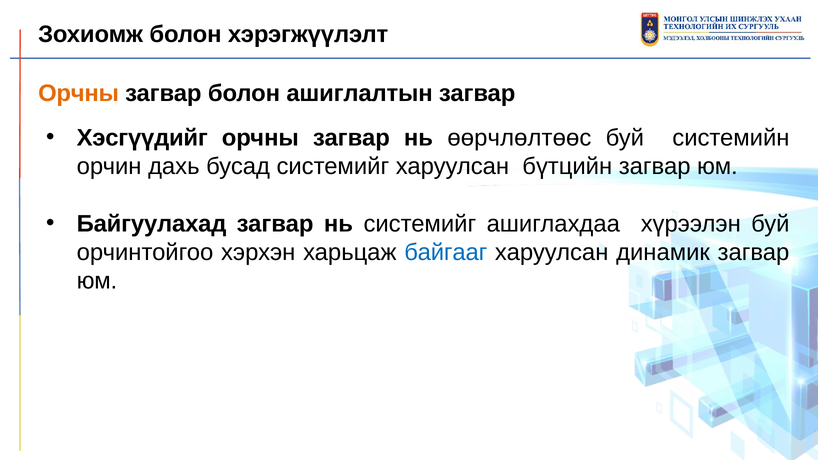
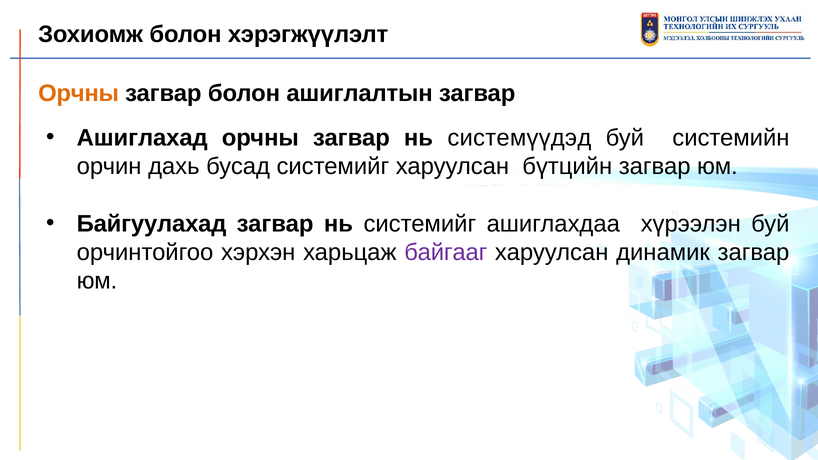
Хэсгүүдийг: Хэсгүүдийг -> Ашиглахад
өөрчлөлтөөс: өөрчлөлтөөс -> системүүдэд
байгааг colour: blue -> purple
